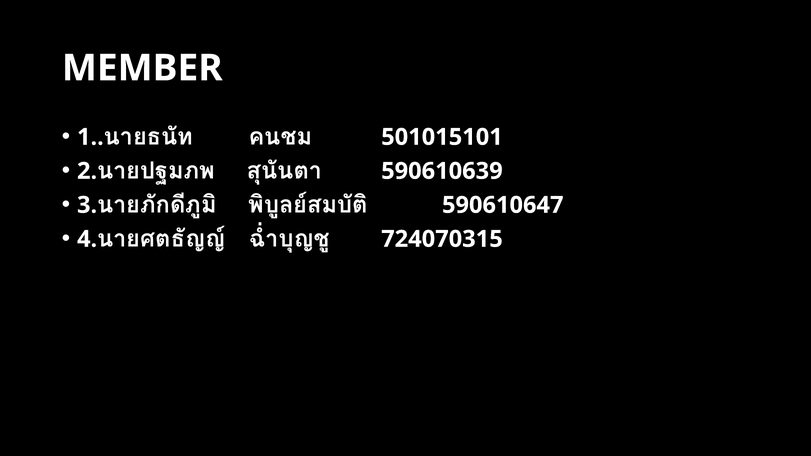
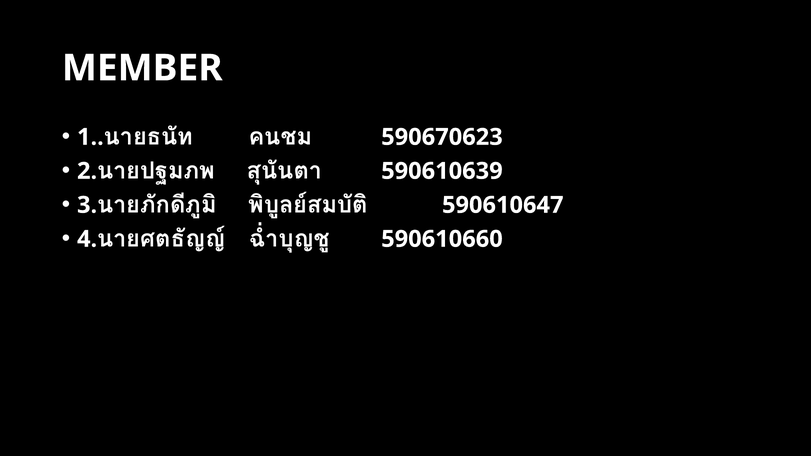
501015101: 501015101 -> 590670623
724070315: 724070315 -> 590610660
